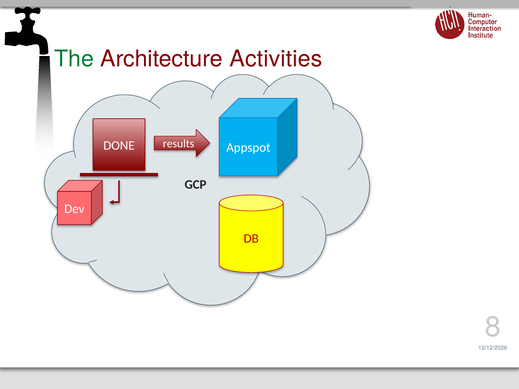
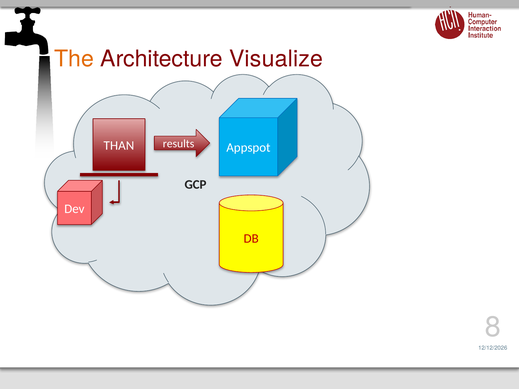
The colour: green -> orange
Activities: Activities -> Visualize
DONE: DONE -> THAN
